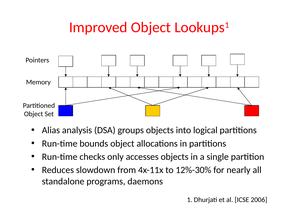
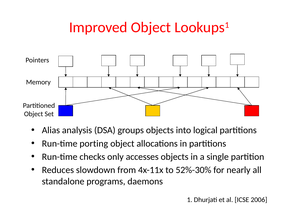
bounds: bounds -> porting
12%-30%: 12%-30% -> 52%-30%
